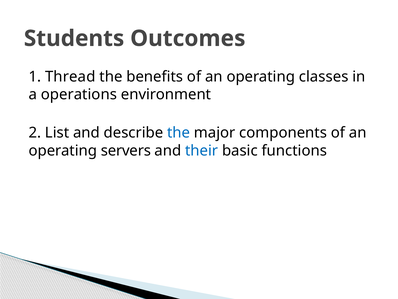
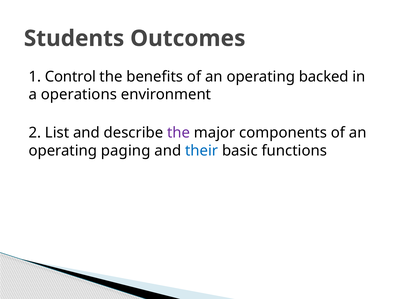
Thread: Thread -> Control
classes: classes -> backed
the at (179, 132) colour: blue -> purple
servers: servers -> paging
